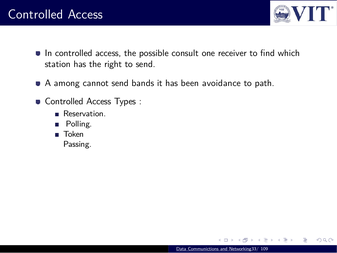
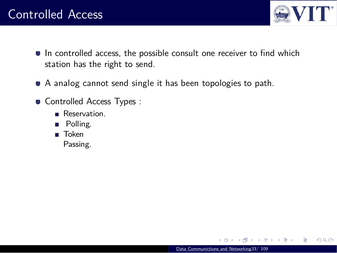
among: among -> analog
bands: bands -> single
avoidance: avoidance -> topologies
